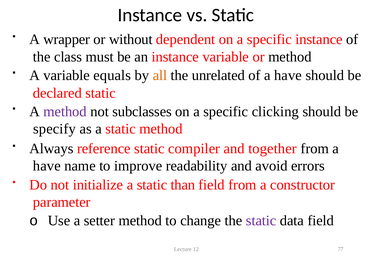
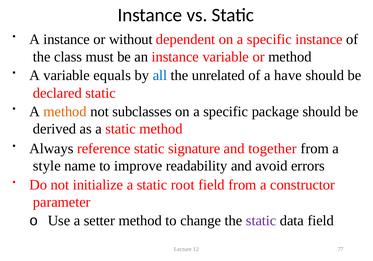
A wrapper: wrapper -> instance
all colour: orange -> blue
method at (65, 112) colour: purple -> orange
clicking: clicking -> package
specify: specify -> derived
compiler: compiler -> signature
have at (47, 166): have -> style
than: than -> root
